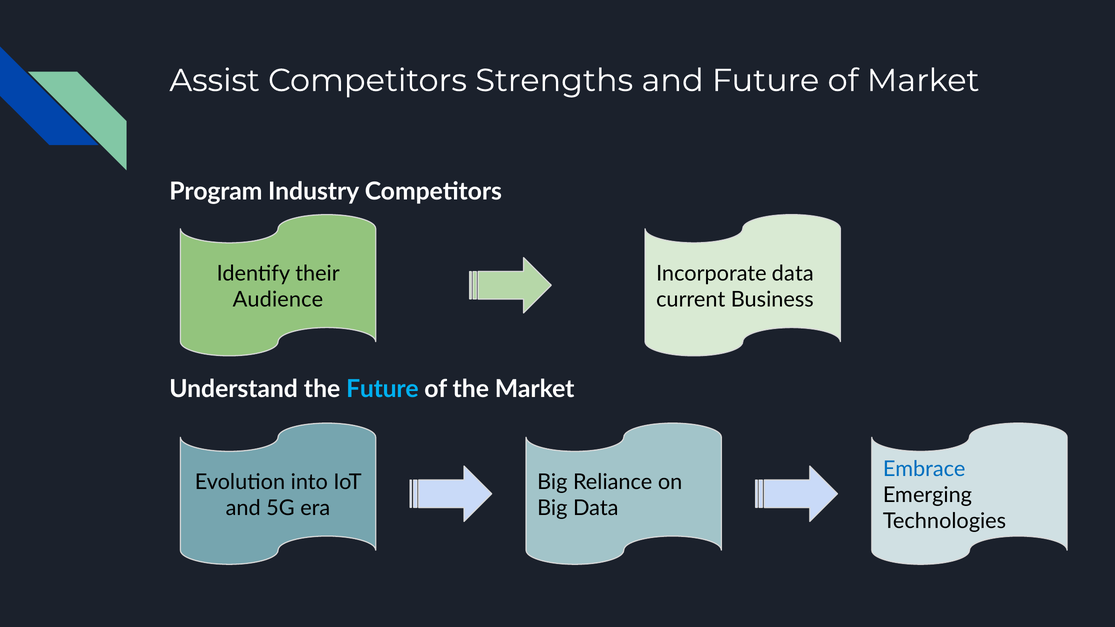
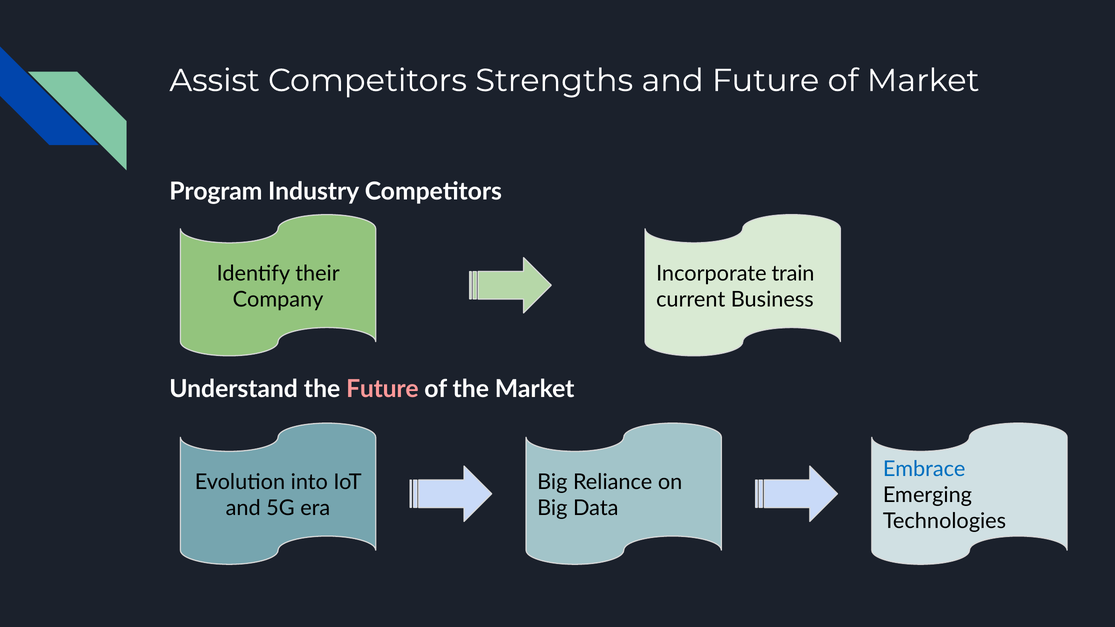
Incorporate data: data -> train
Audience: Audience -> Company
Future at (382, 389) colour: light blue -> pink
